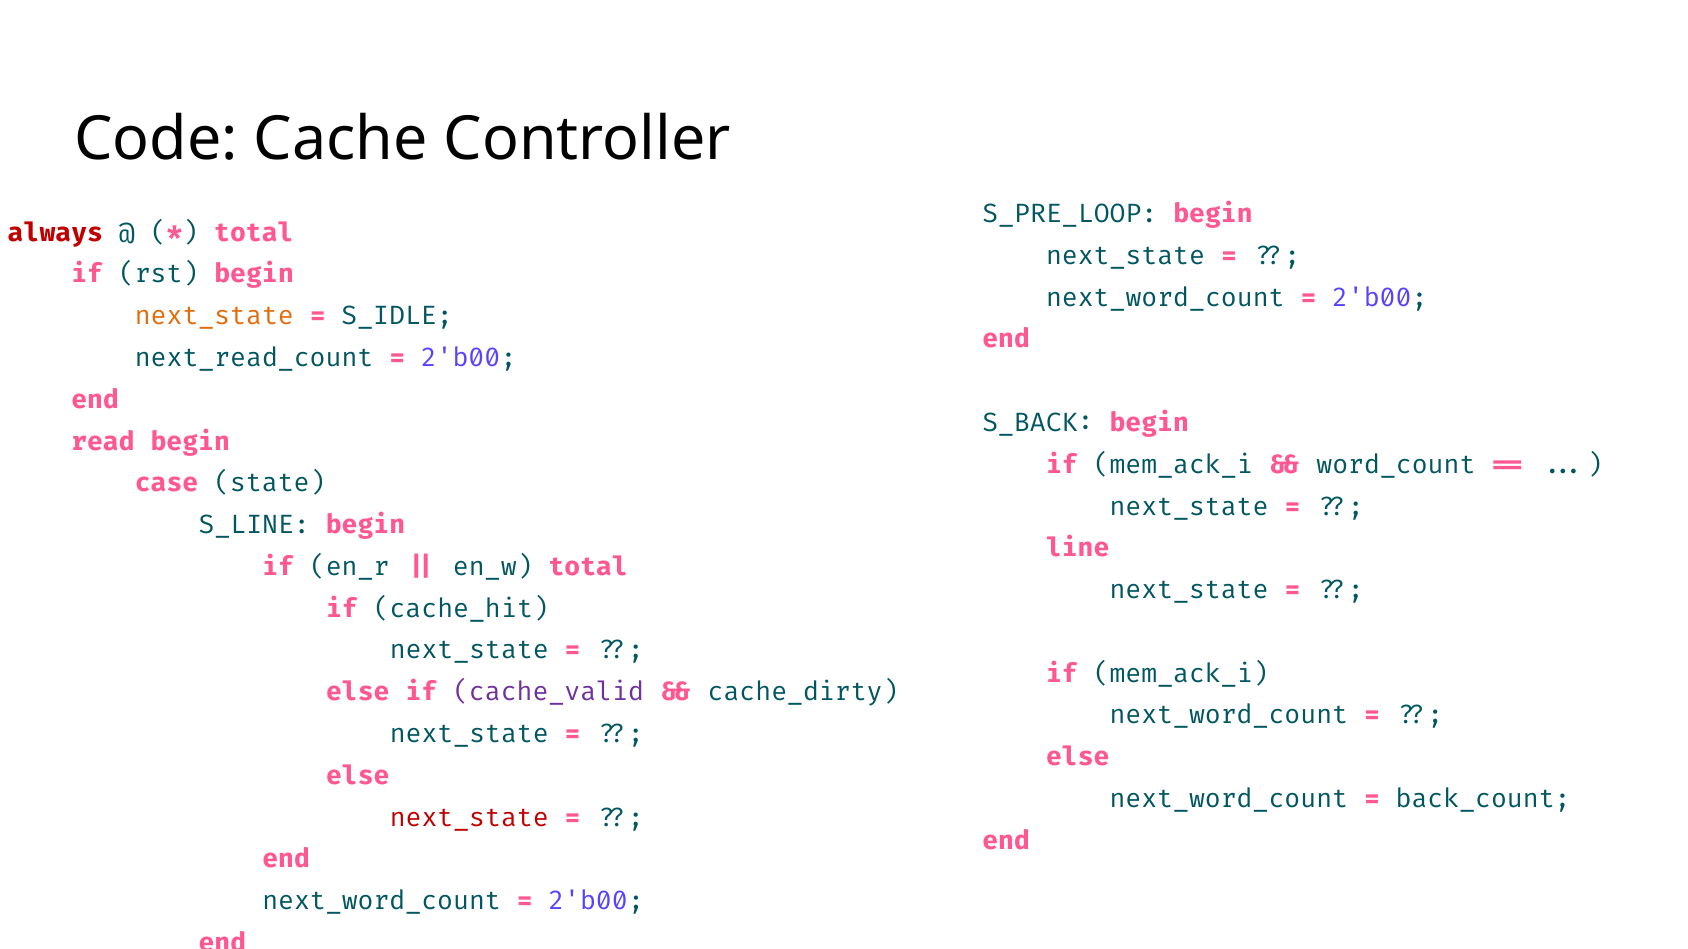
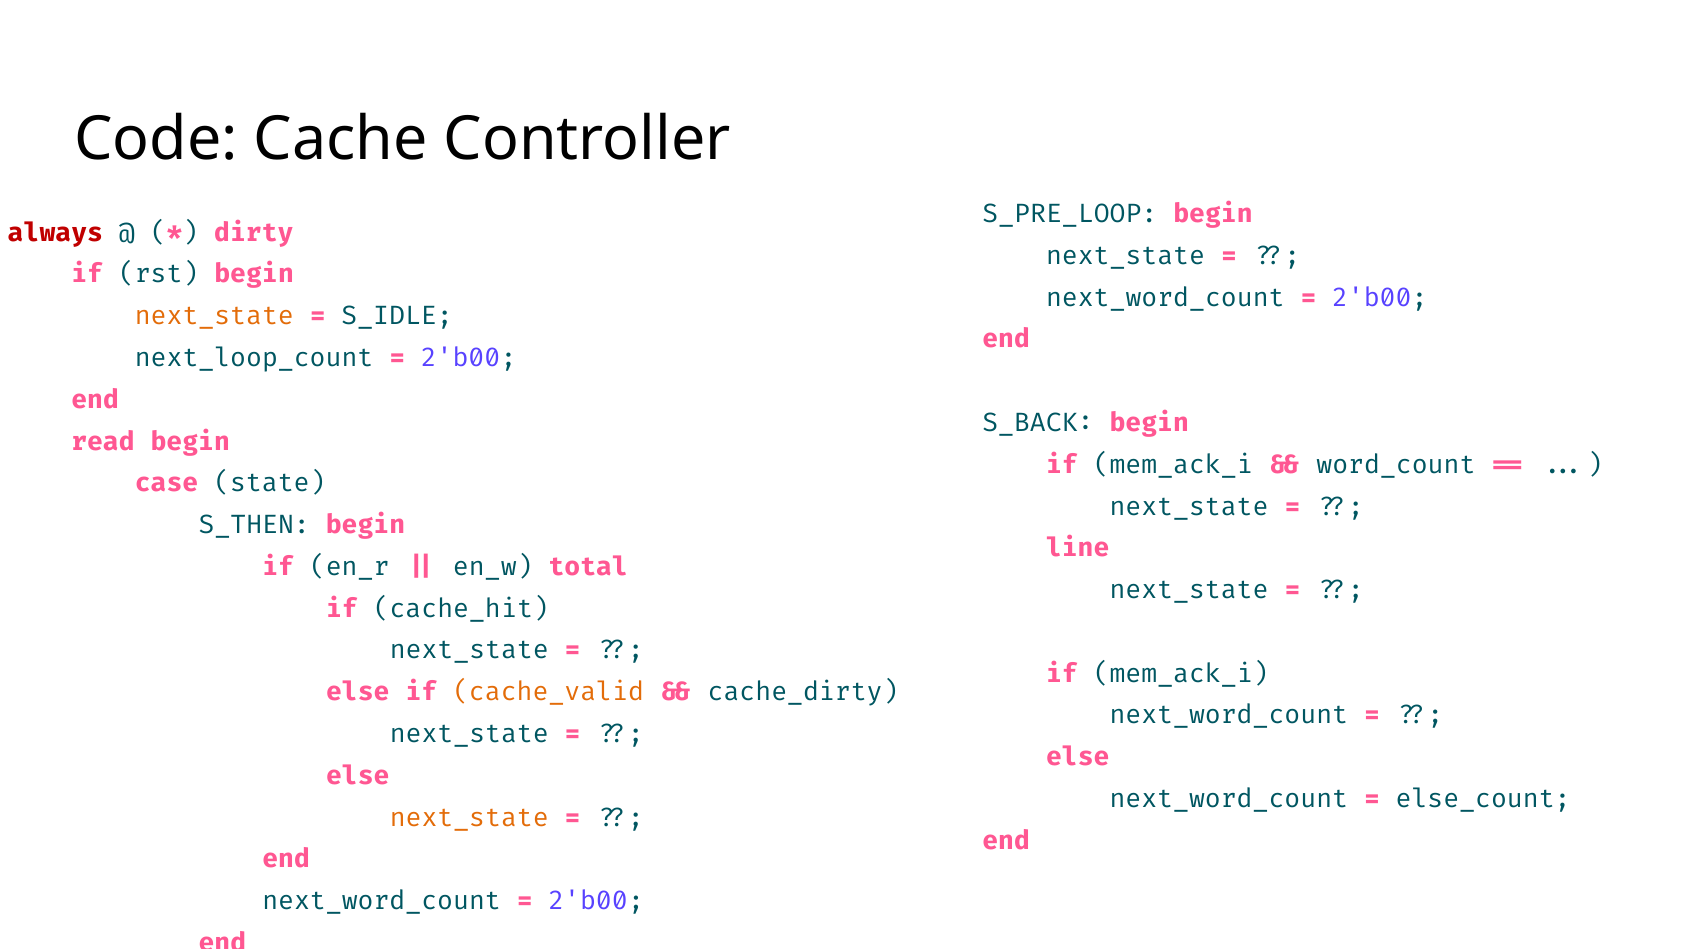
total at (254, 233): total -> dirty
next_read_count: next_read_count -> next_loop_count
S_LINE: S_LINE -> S_THEN
cache_valid colour: purple -> orange
back_count: back_count -> else_count
next_state at (469, 818) colour: red -> orange
